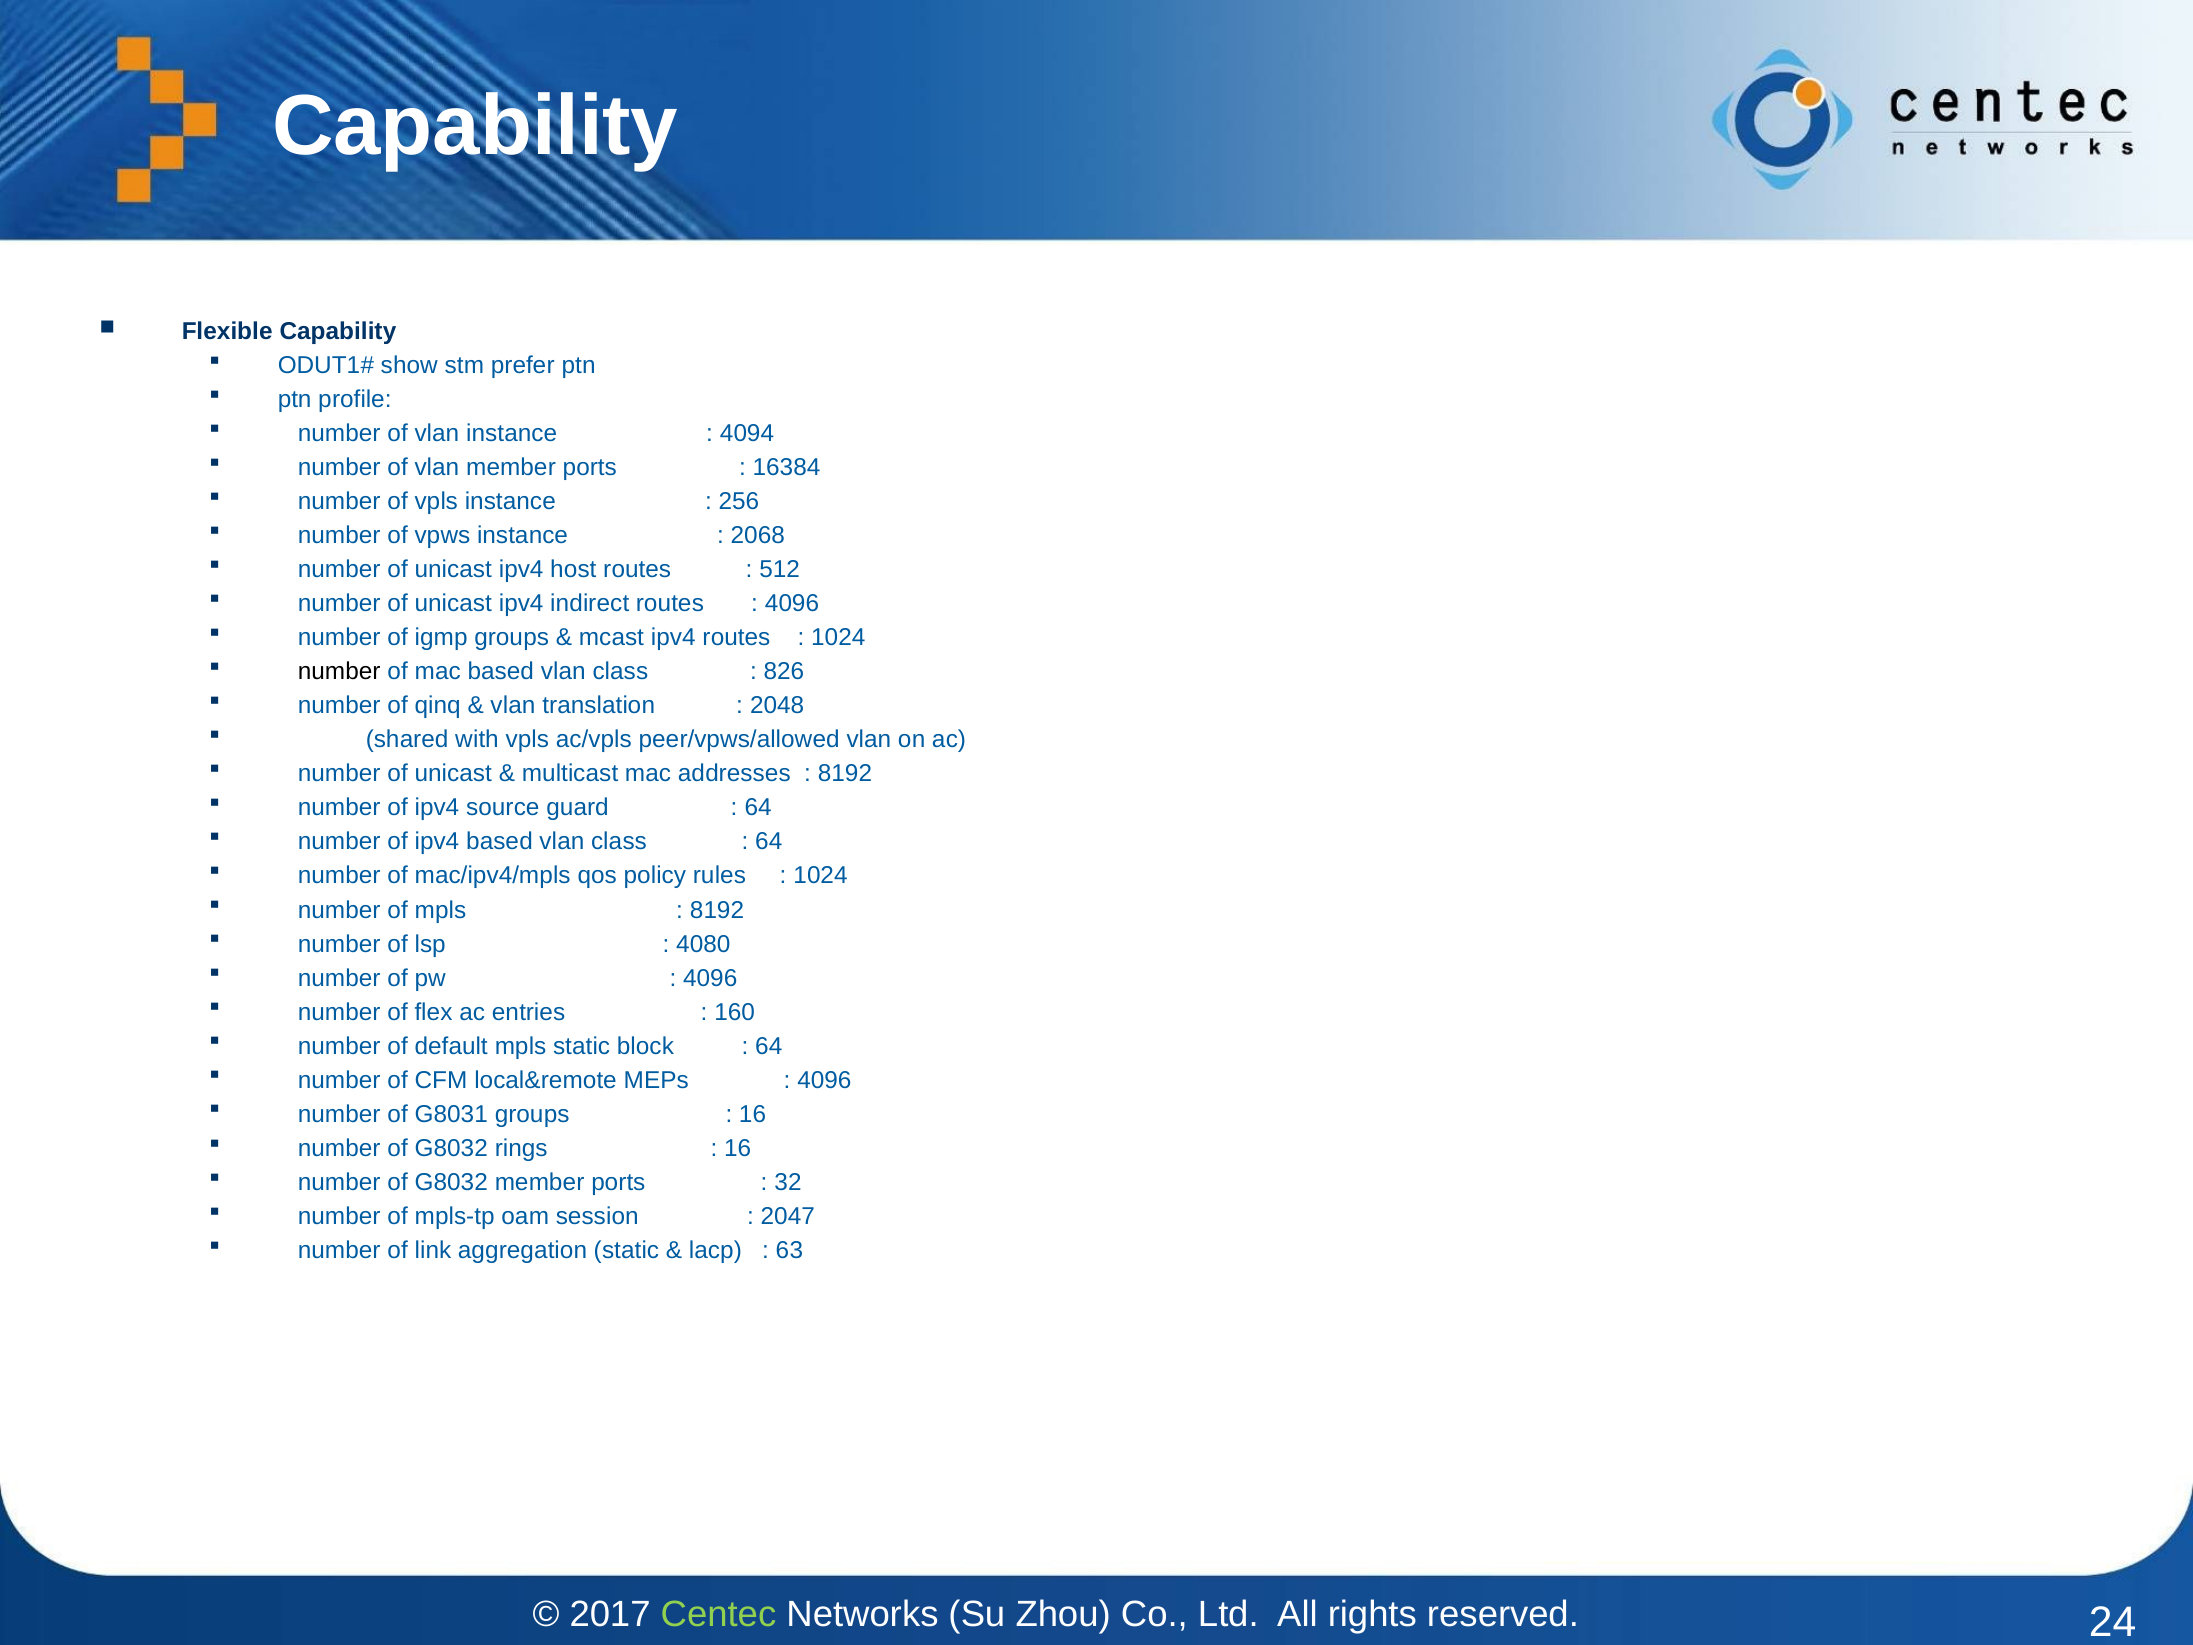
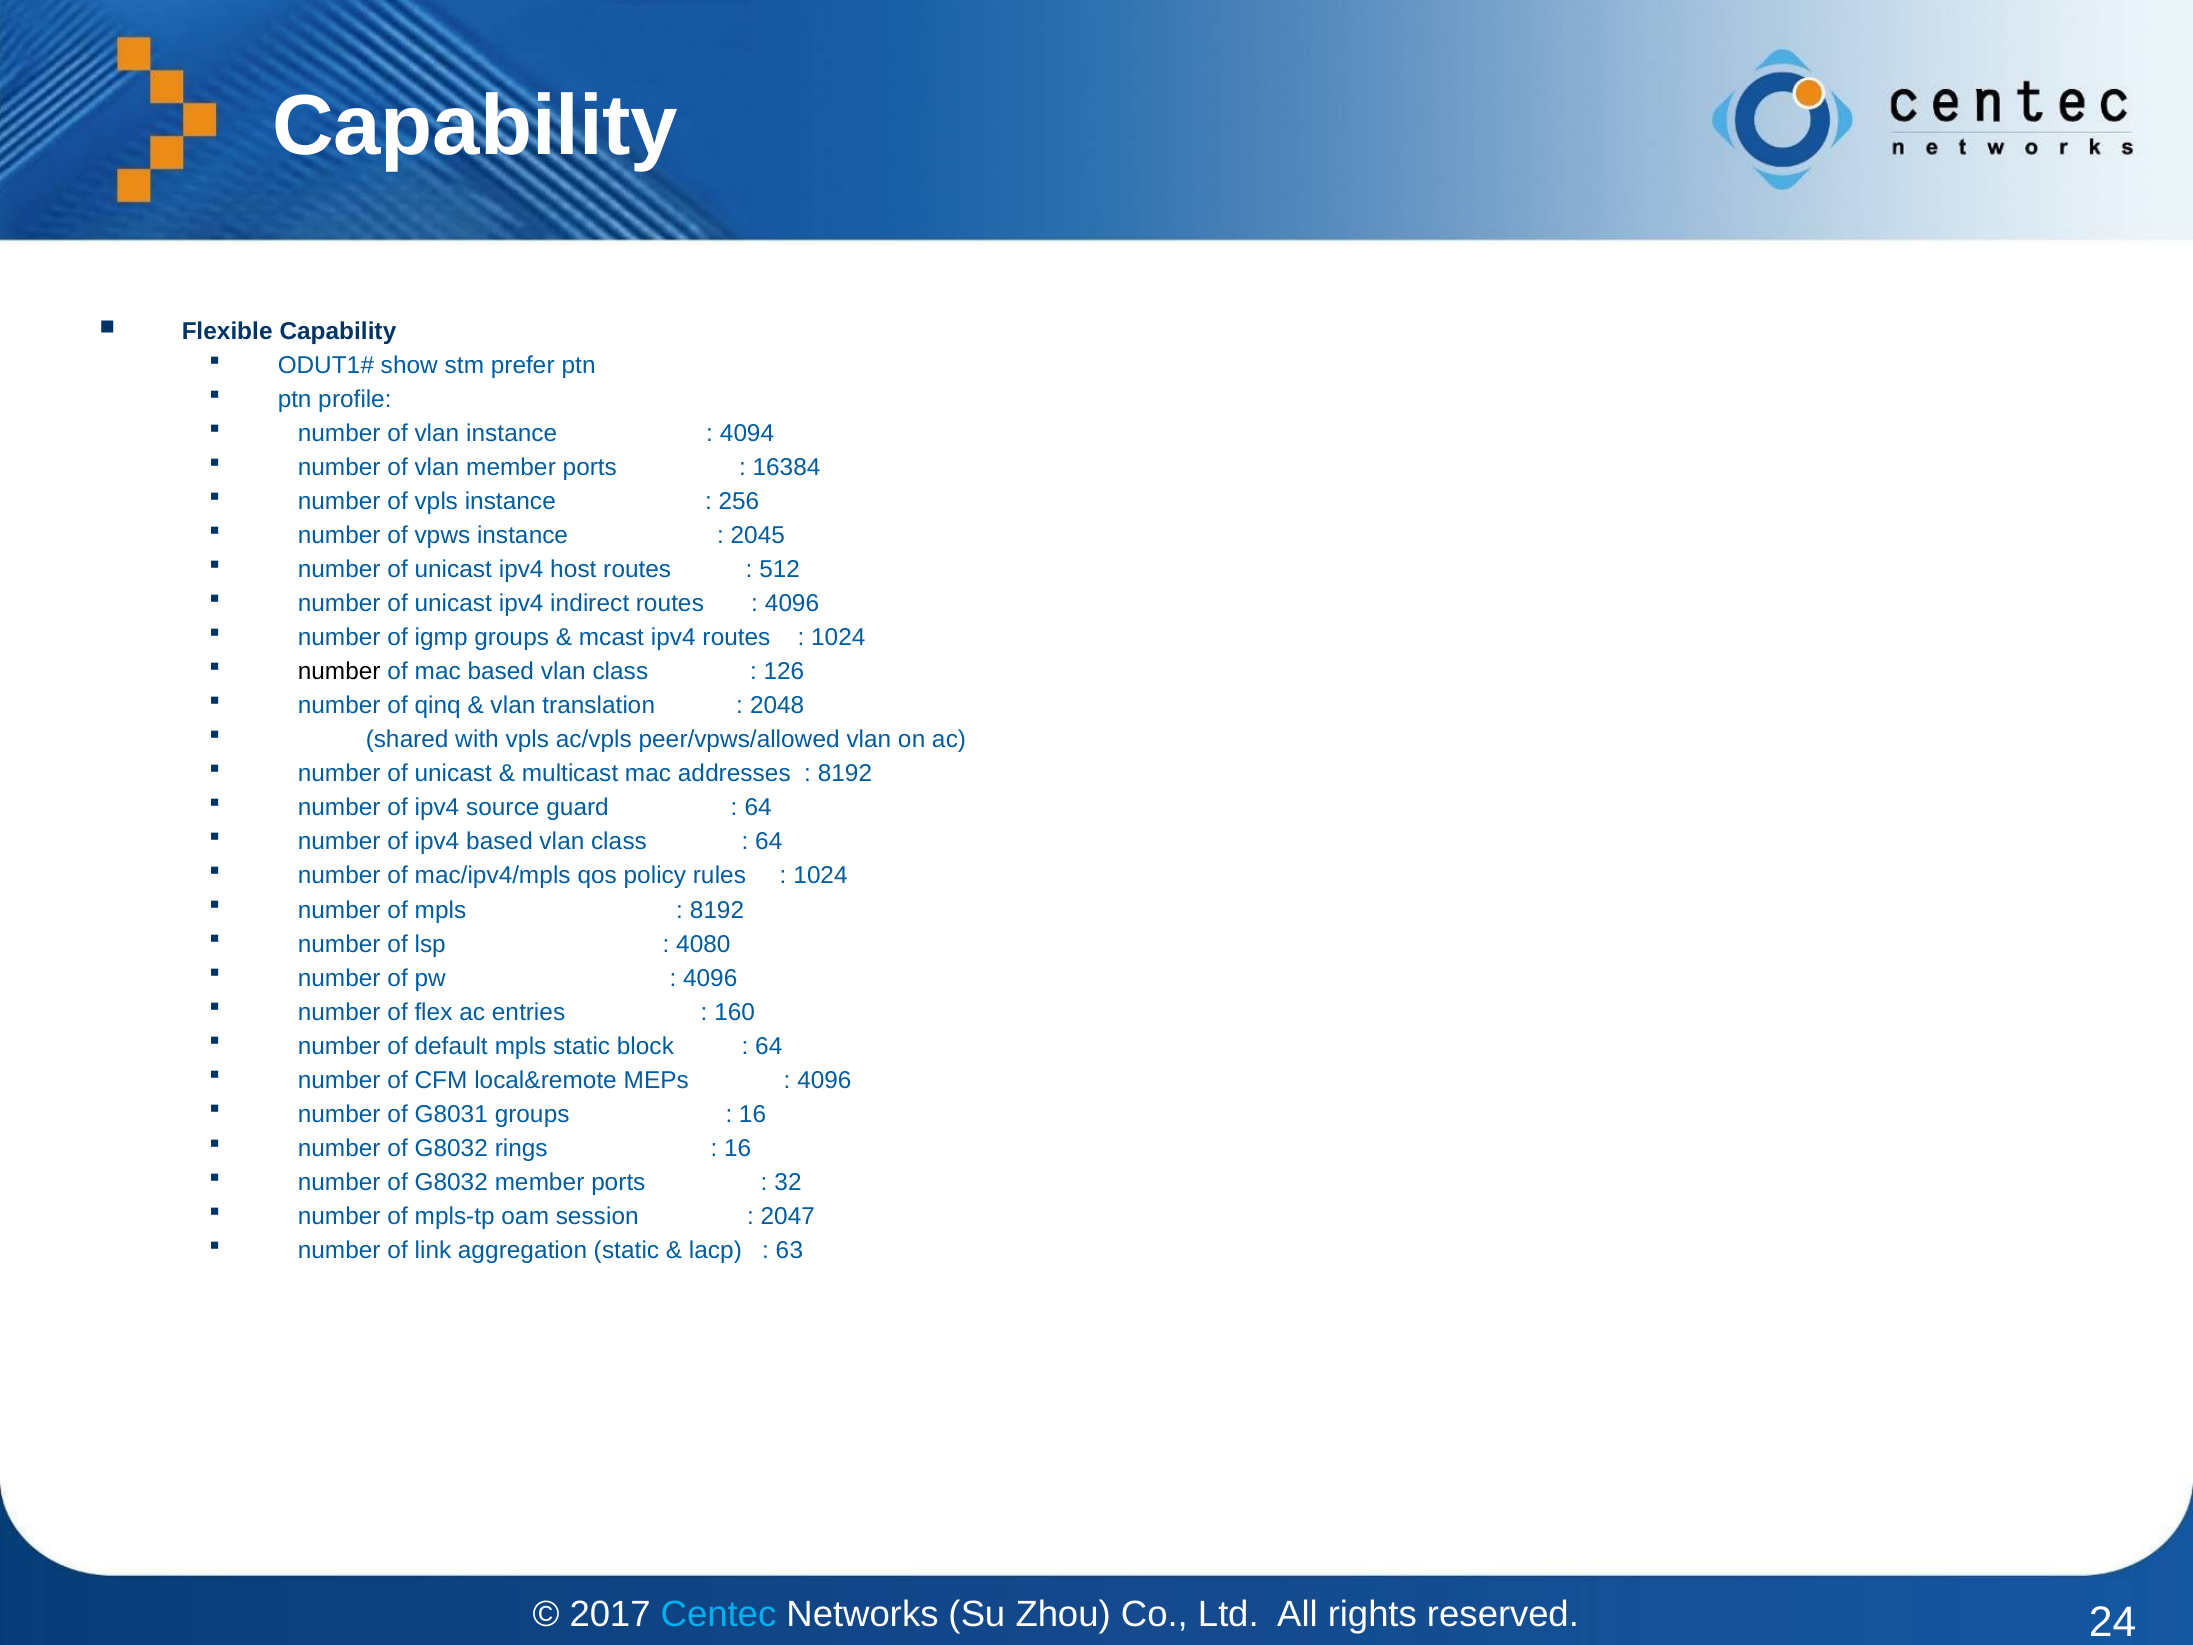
2068: 2068 -> 2045
826: 826 -> 126
Centec colour: light green -> light blue
